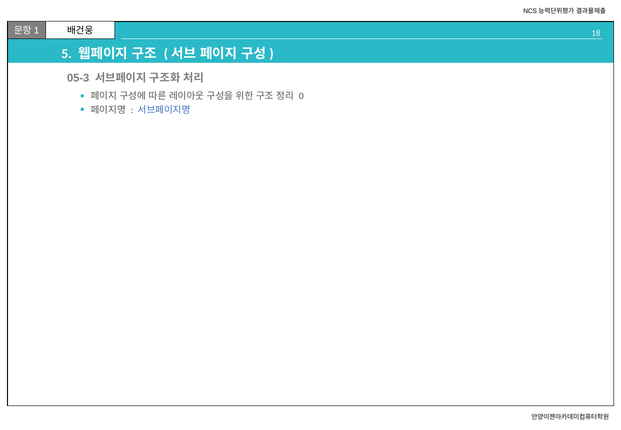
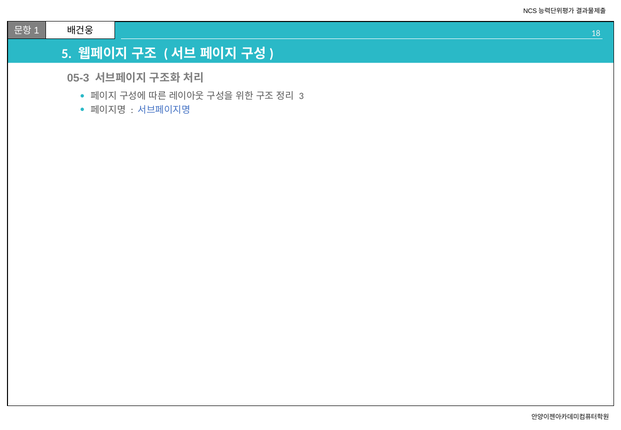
0: 0 -> 3
